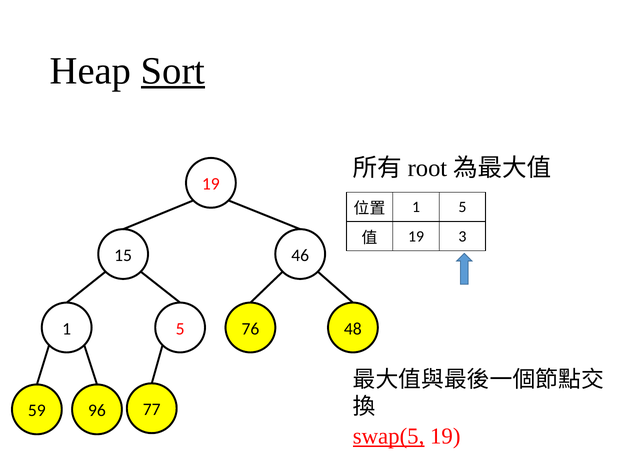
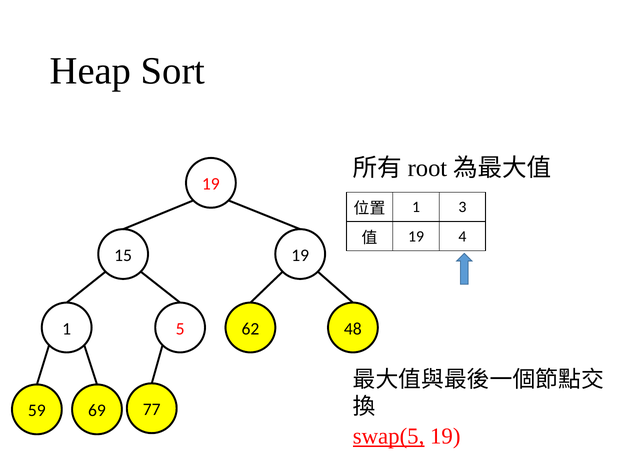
Sort underline: present -> none
5 at (462, 207): 5 -> 3
3: 3 -> 4
15 46: 46 -> 19
76: 76 -> 62
96: 96 -> 69
